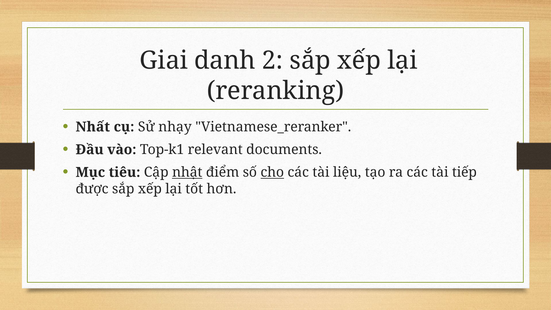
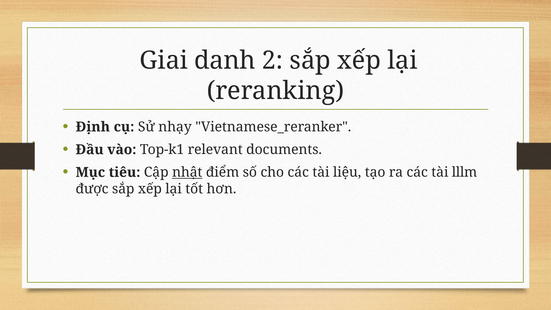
Nhất: Nhất -> Định
cho underline: present -> none
tiếp: tiếp -> lllm
